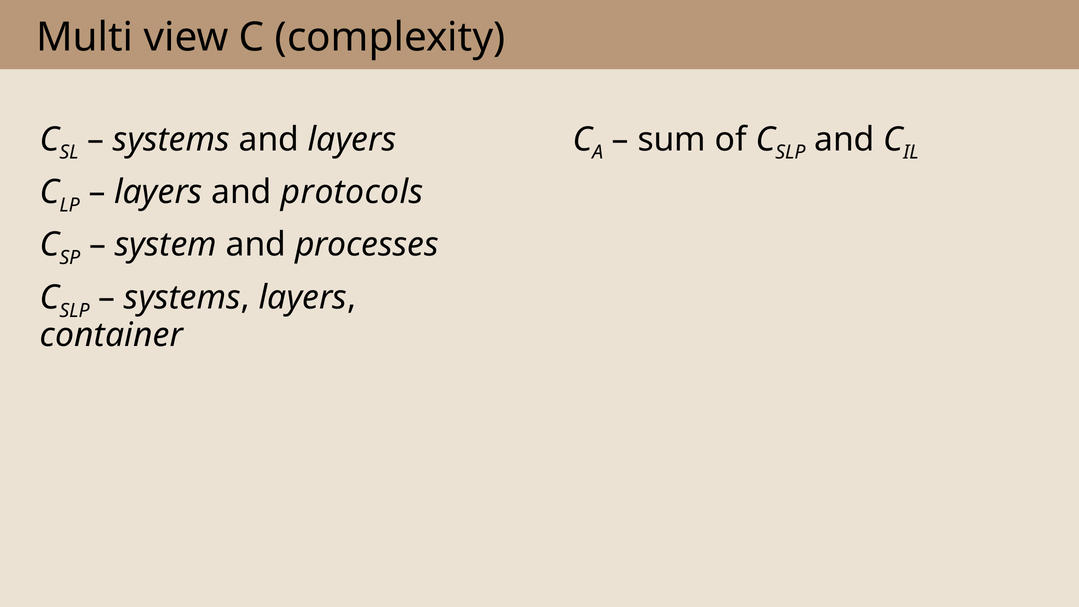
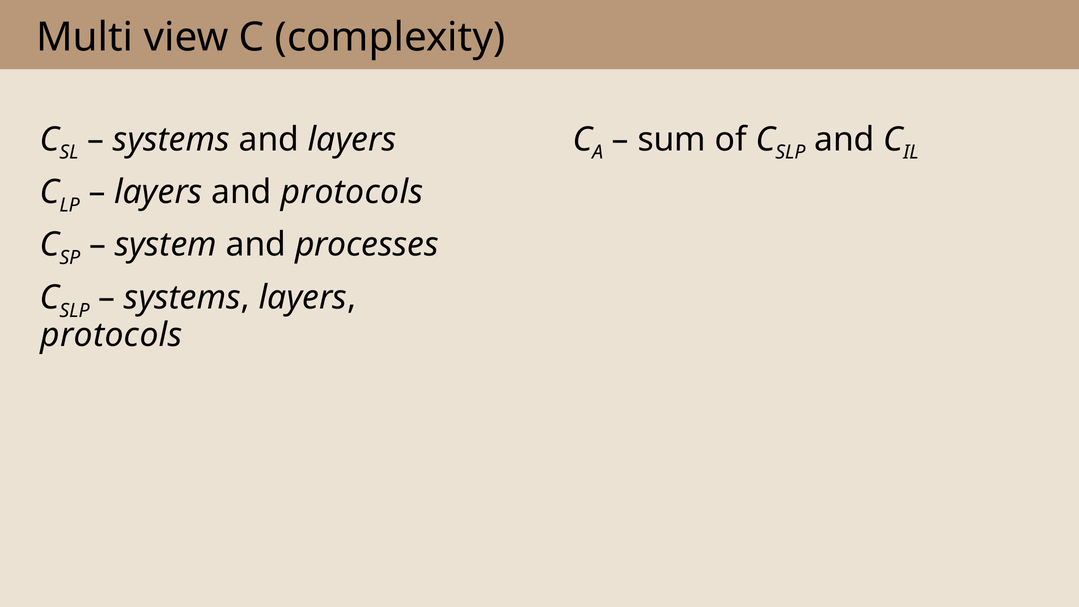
container at (111, 335): container -> protocols
